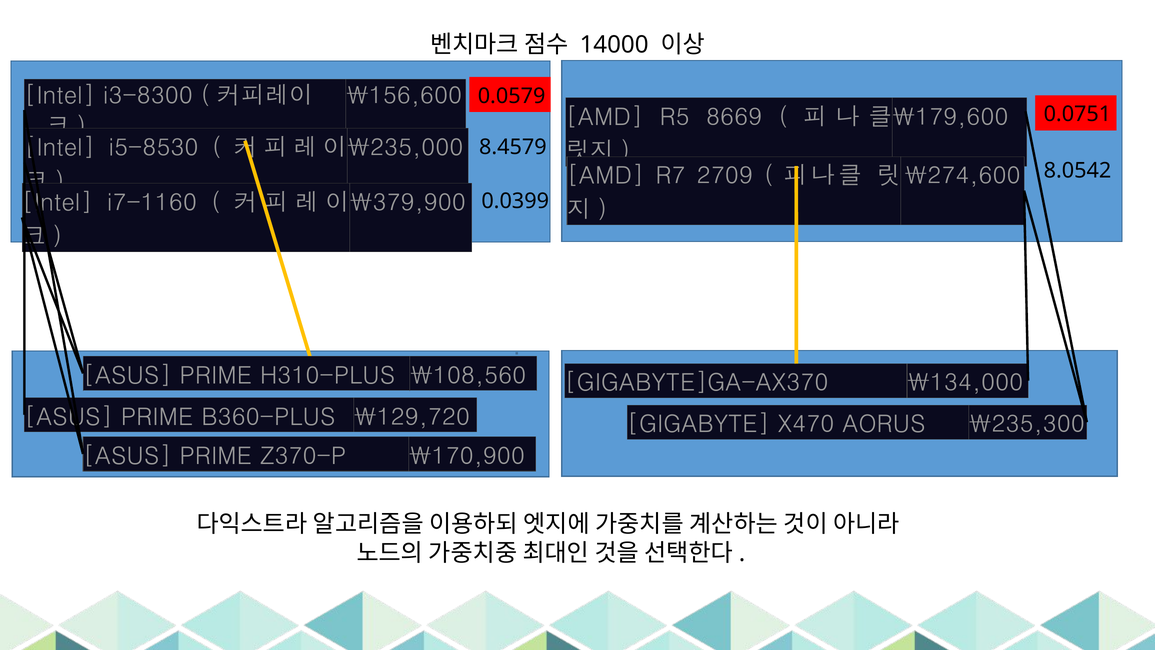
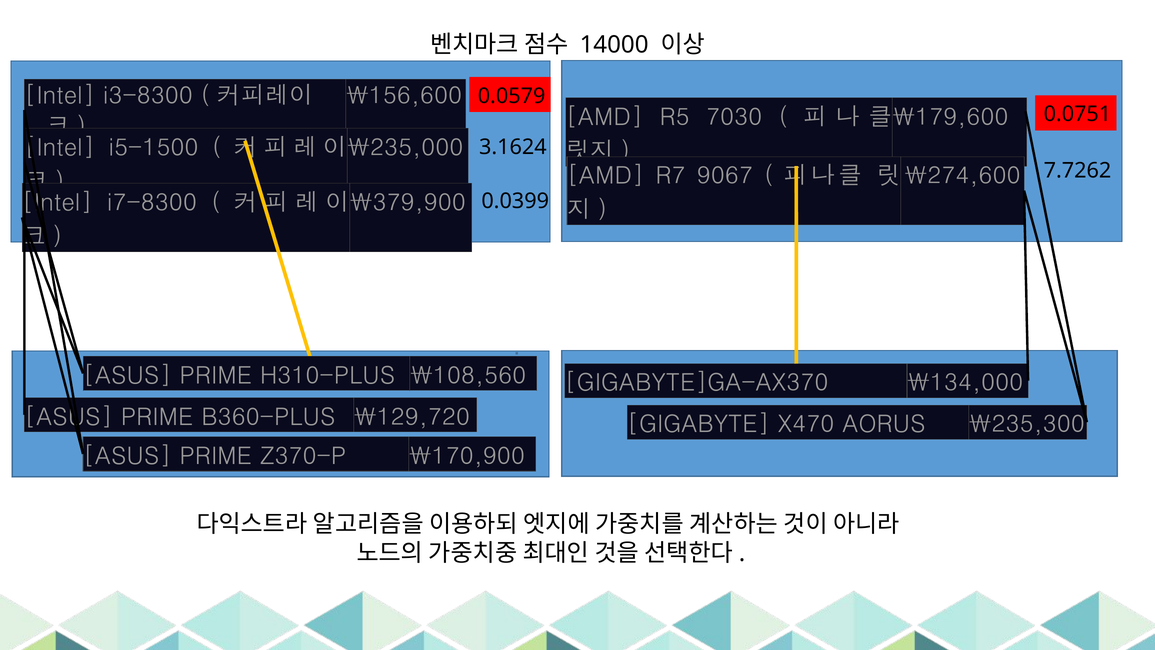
8669: 8669 -> 7030
i5-8530: i5-8530 -> i5-1500
8.4579: 8.4579 -> 3.1624
8.0542: 8.0542 -> 7.7262
2709: 2709 -> 9067
i7-1160: i7-1160 -> i7-8300
